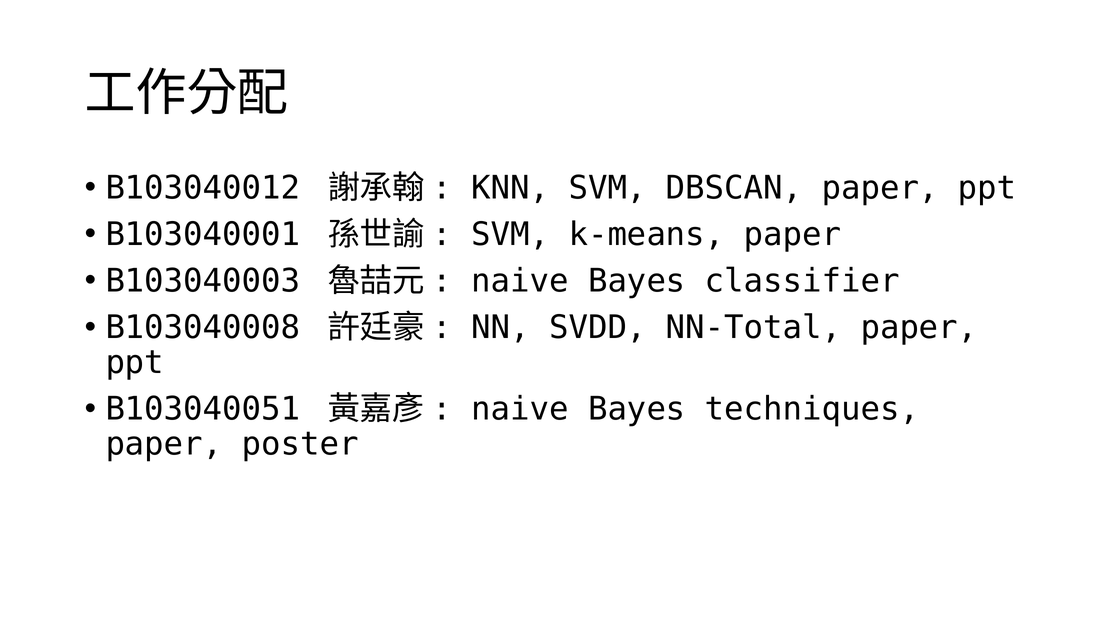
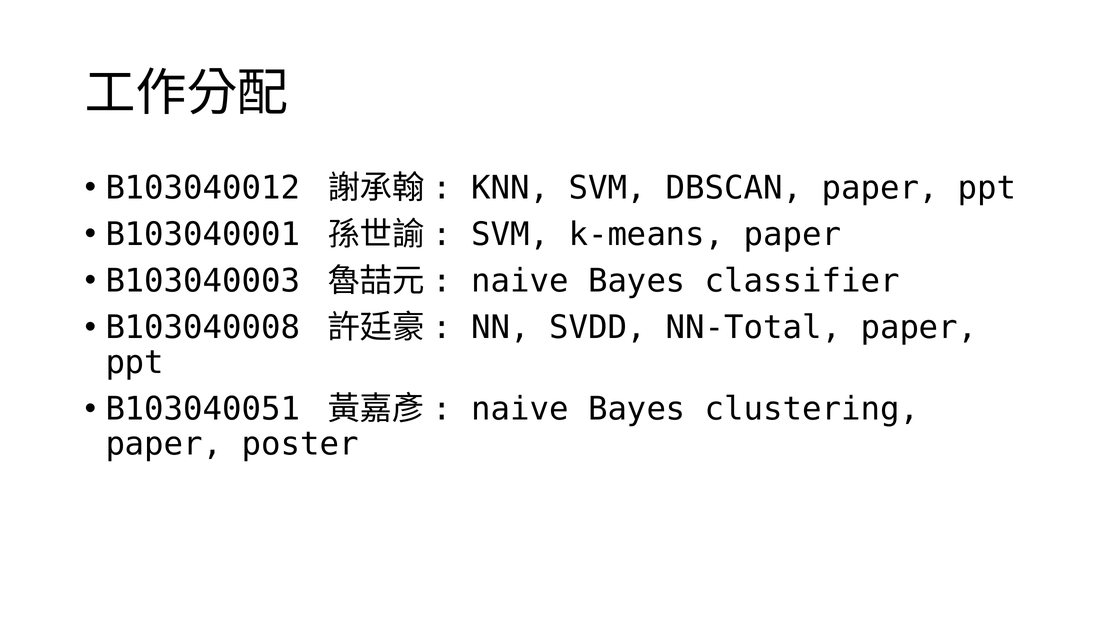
techniques: techniques -> clustering
